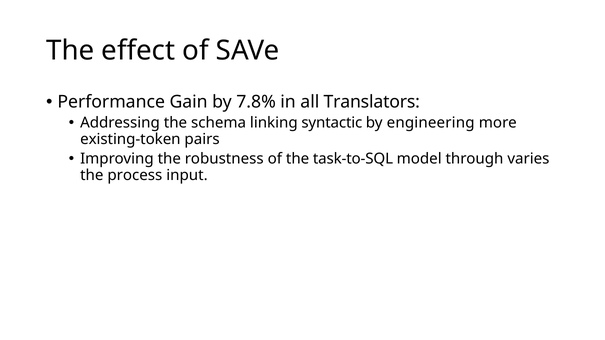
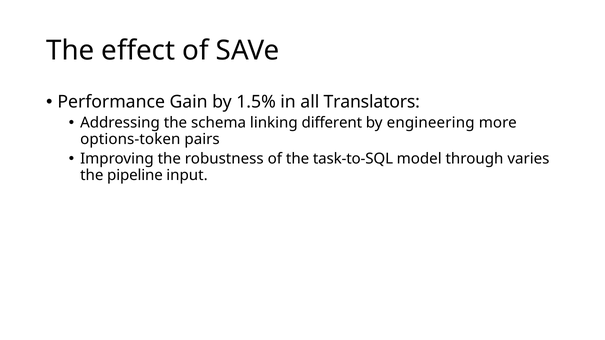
7.8%: 7.8% -> 1.5%
syntactic: syntactic -> different
existing-token: existing-token -> options-token
process: process -> pipeline
